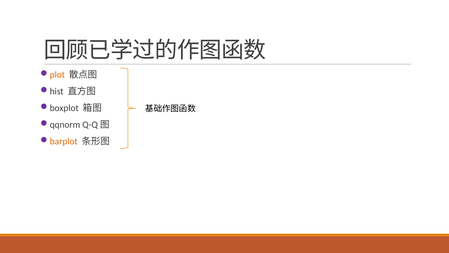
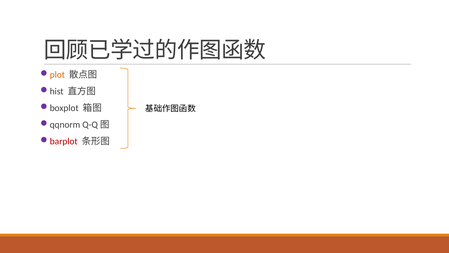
barplot colour: orange -> red
